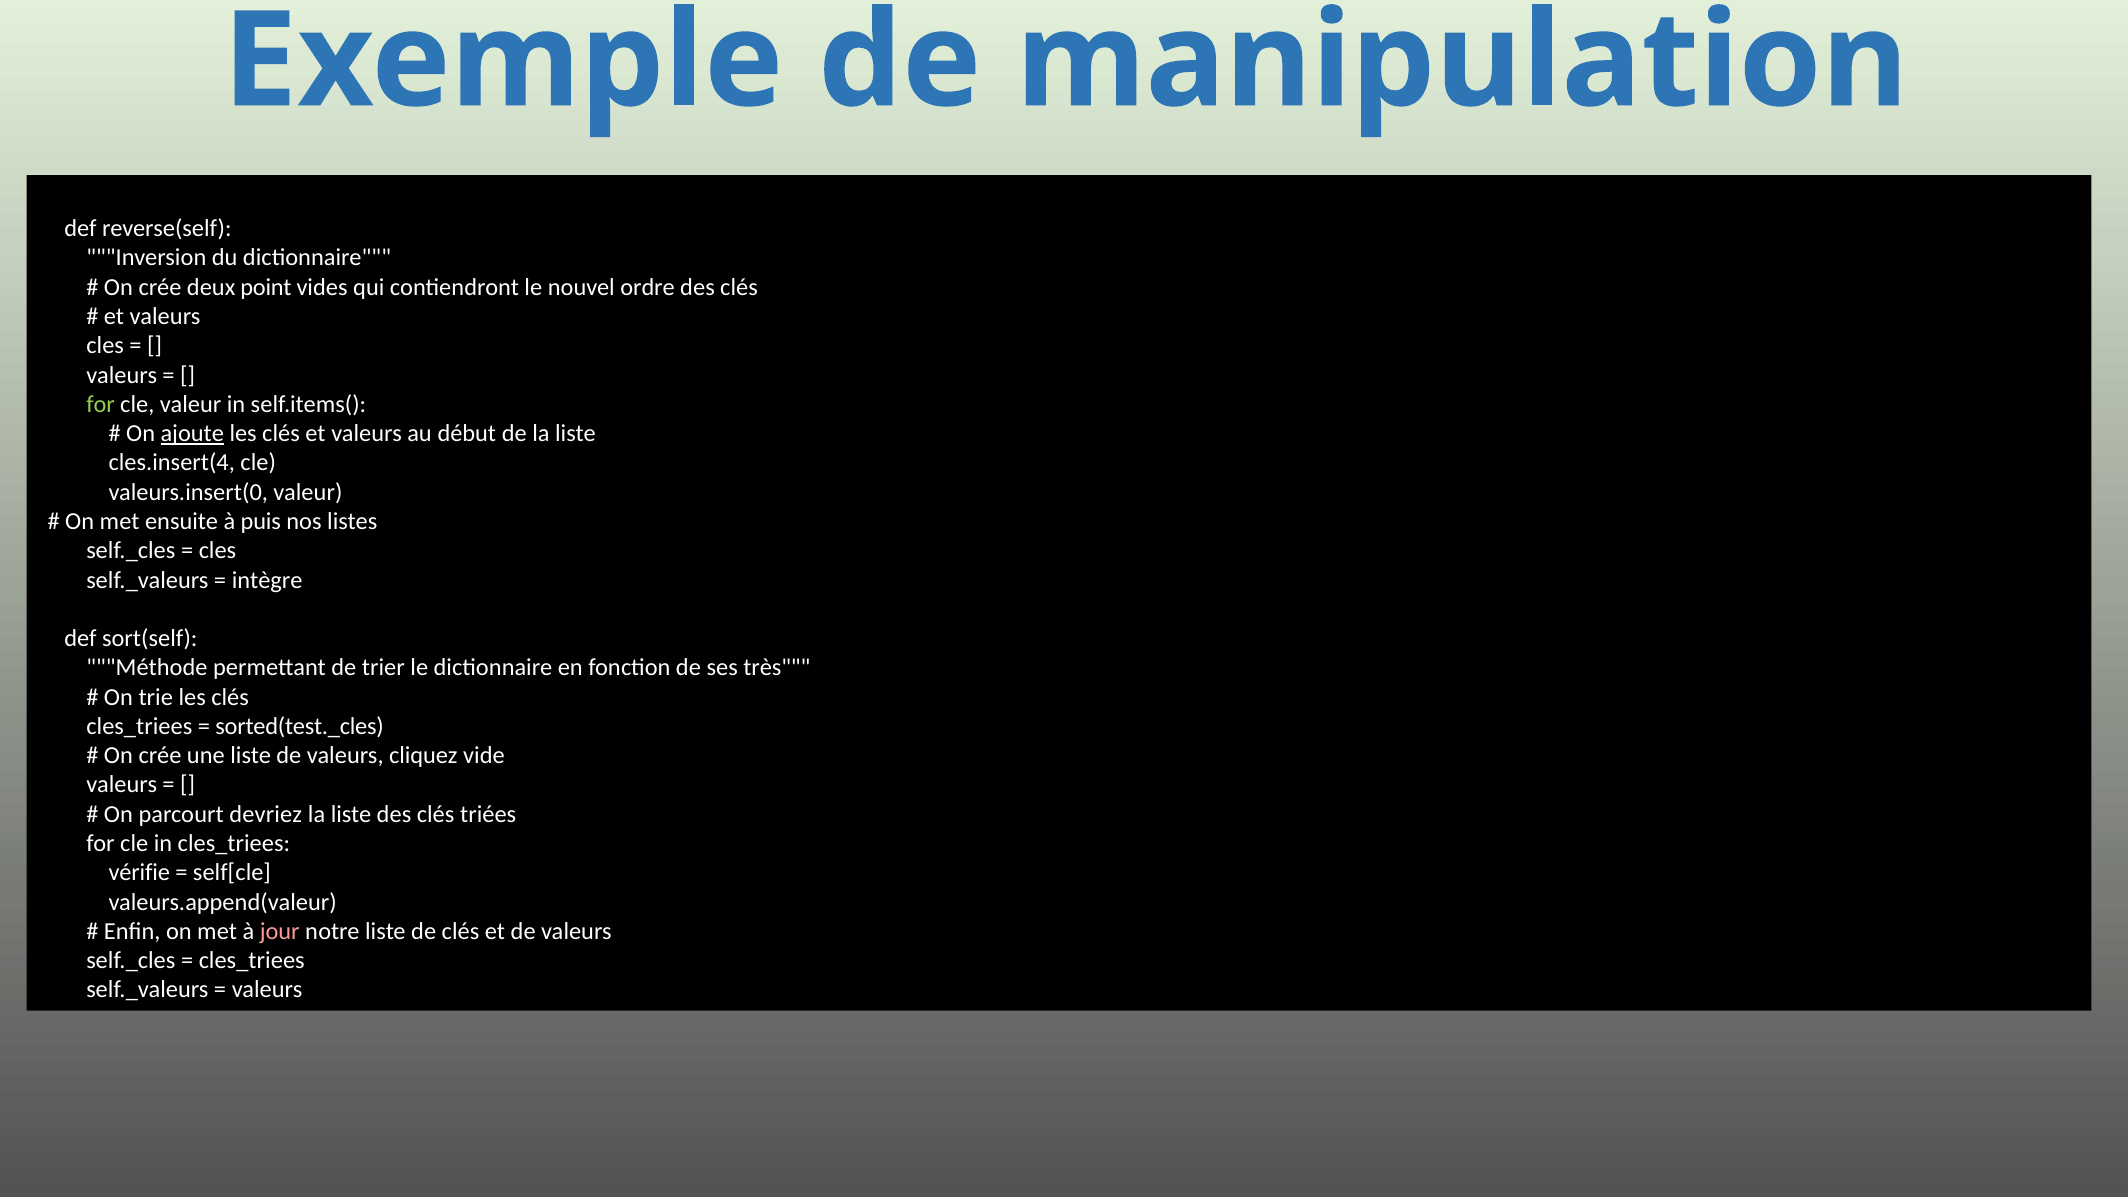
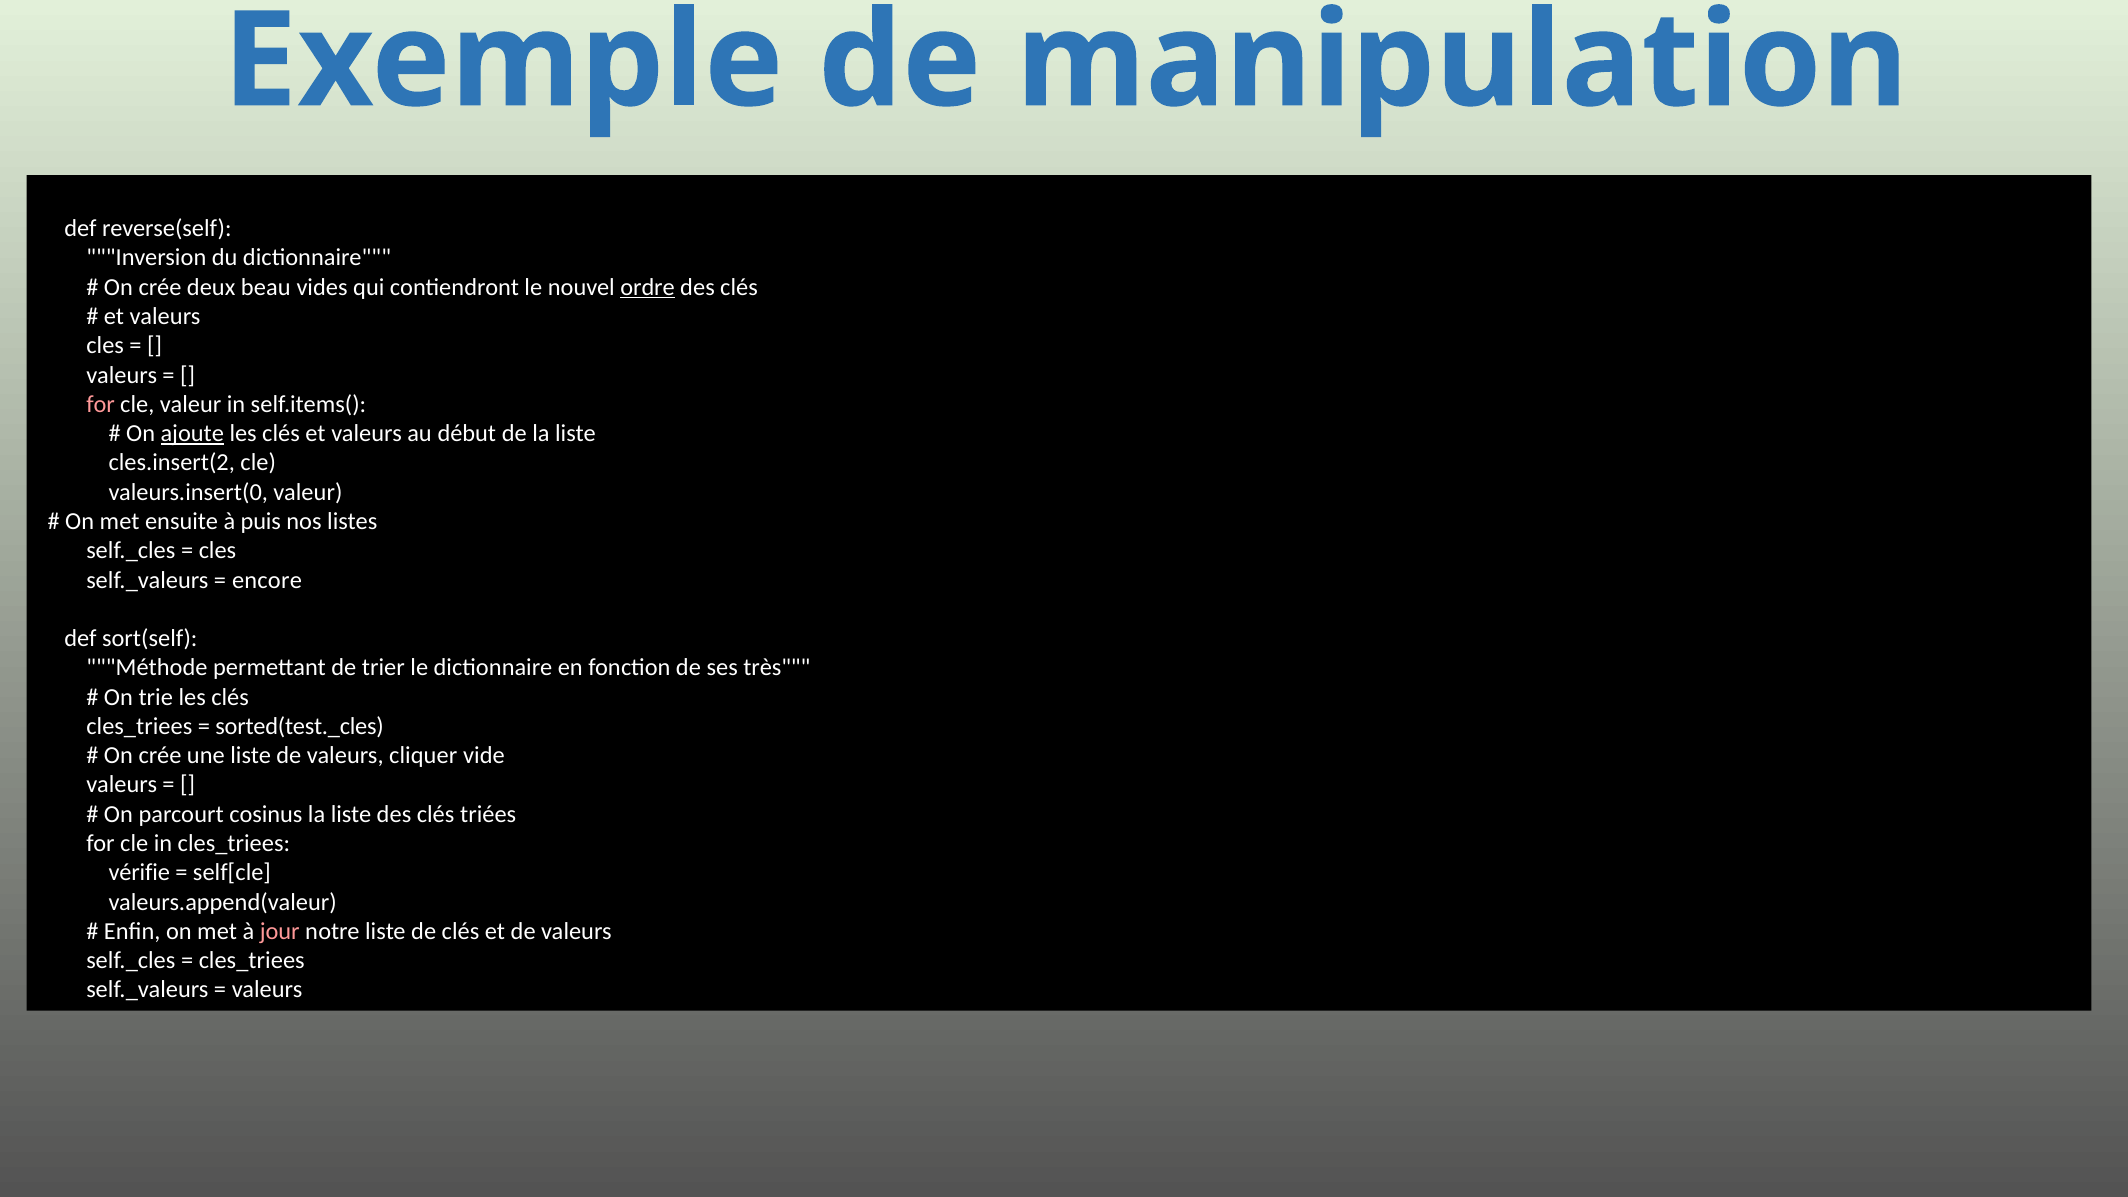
point: point -> beau
ordre underline: none -> present
for at (101, 404) colour: light green -> pink
cles.insert(4: cles.insert(4 -> cles.insert(2
intègre: intègre -> encore
cliquez: cliquez -> cliquer
devriez: devriez -> cosinus
